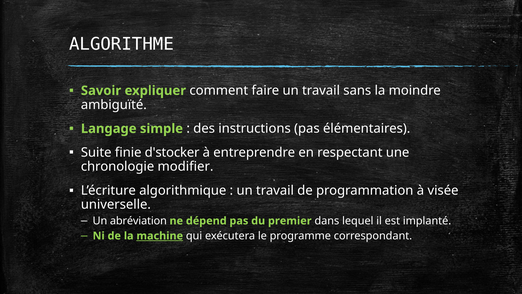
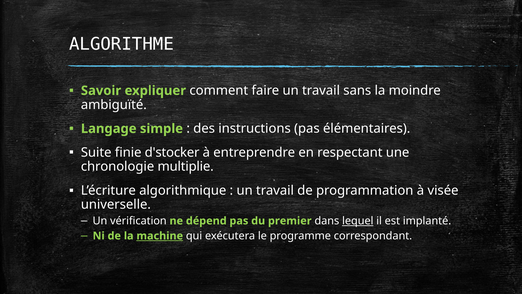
modifier: modifier -> multiplie
abréviation: abréviation -> vérification
lequel underline: none -> present
